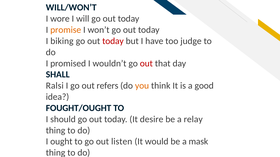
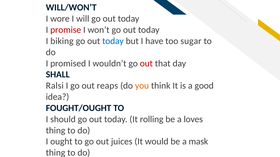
promise colour: orange -> red
today at (113, 41) colour: red -> blue
judge: judge -> sugar
refers: refers -> reaps
desire: desire -> rolling
relay: relay -> loves
listen: listen -> juices
